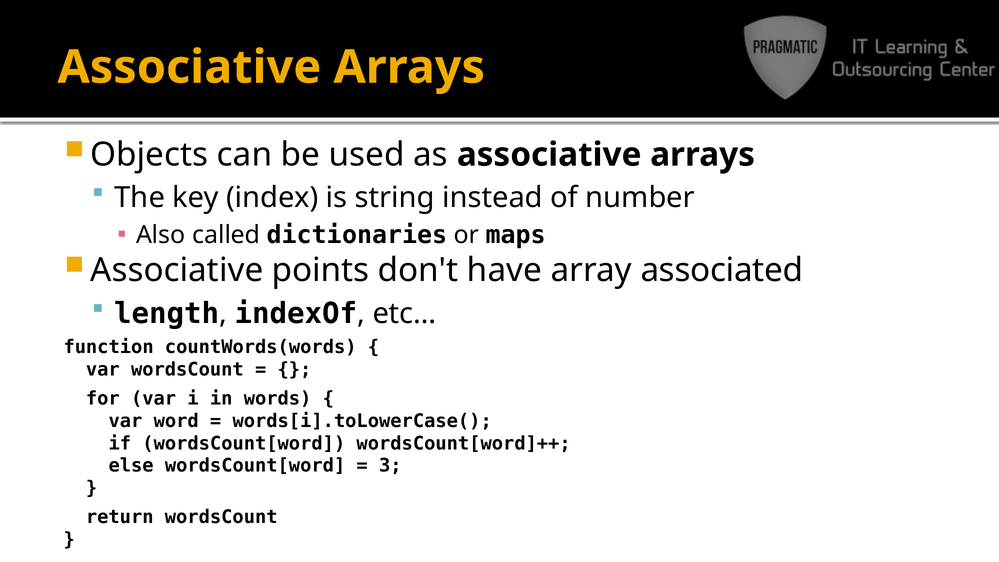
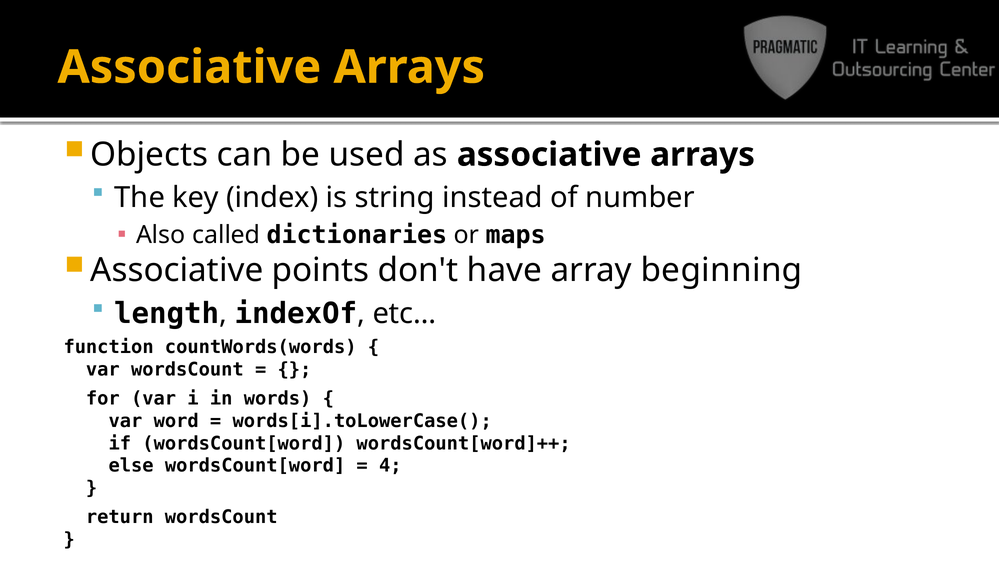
associated: associated -> beginning
3: 3 -> 4
